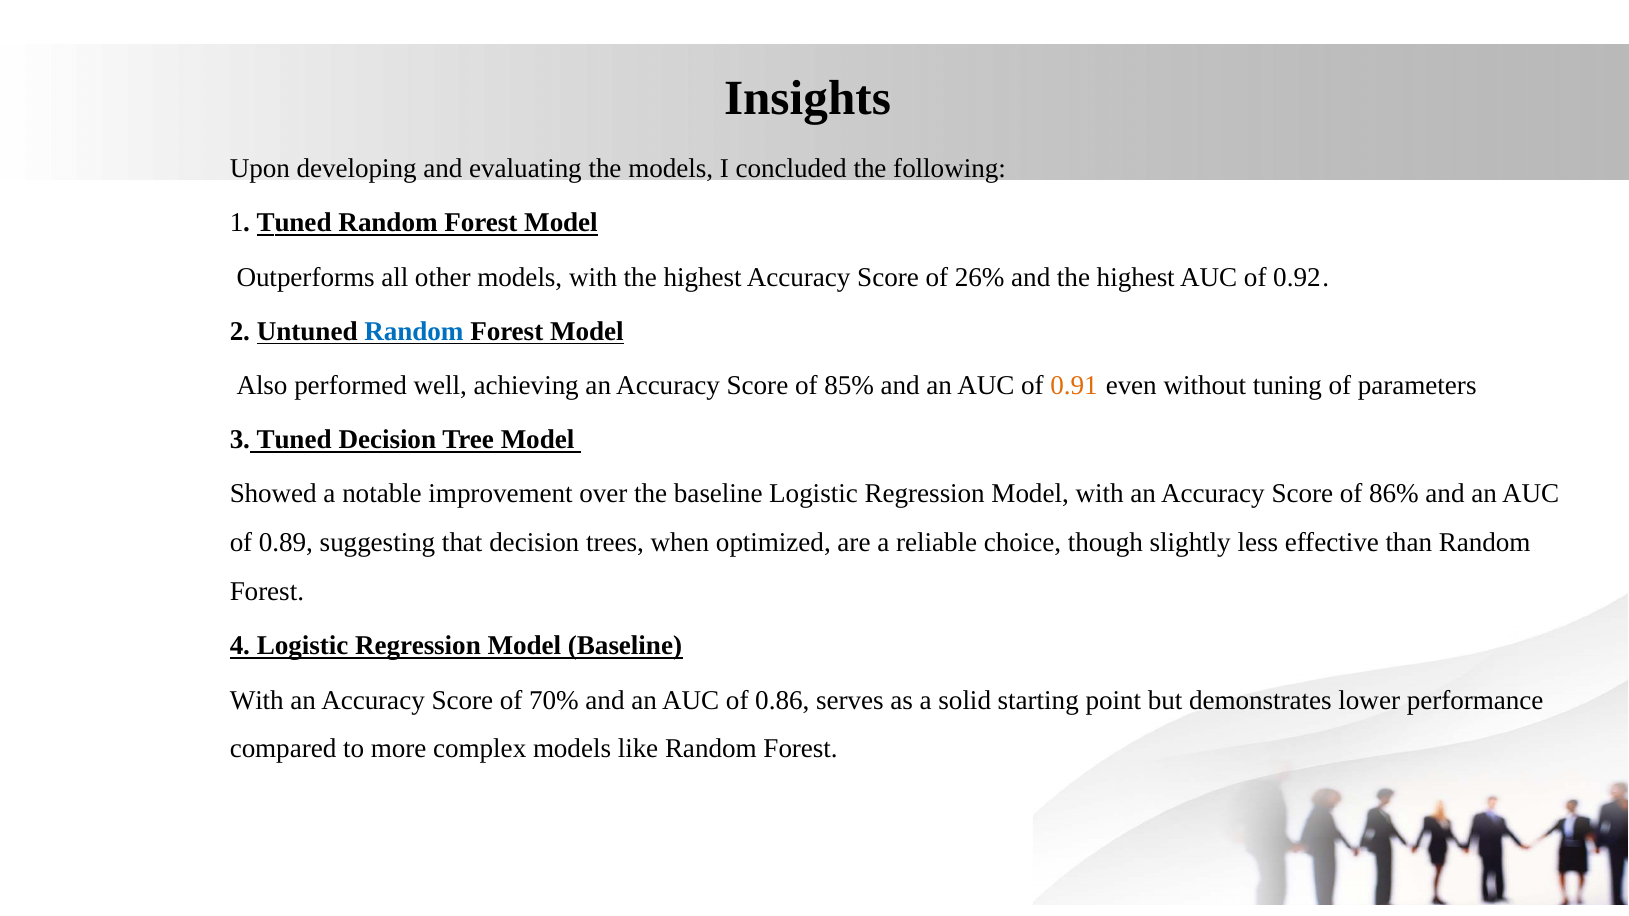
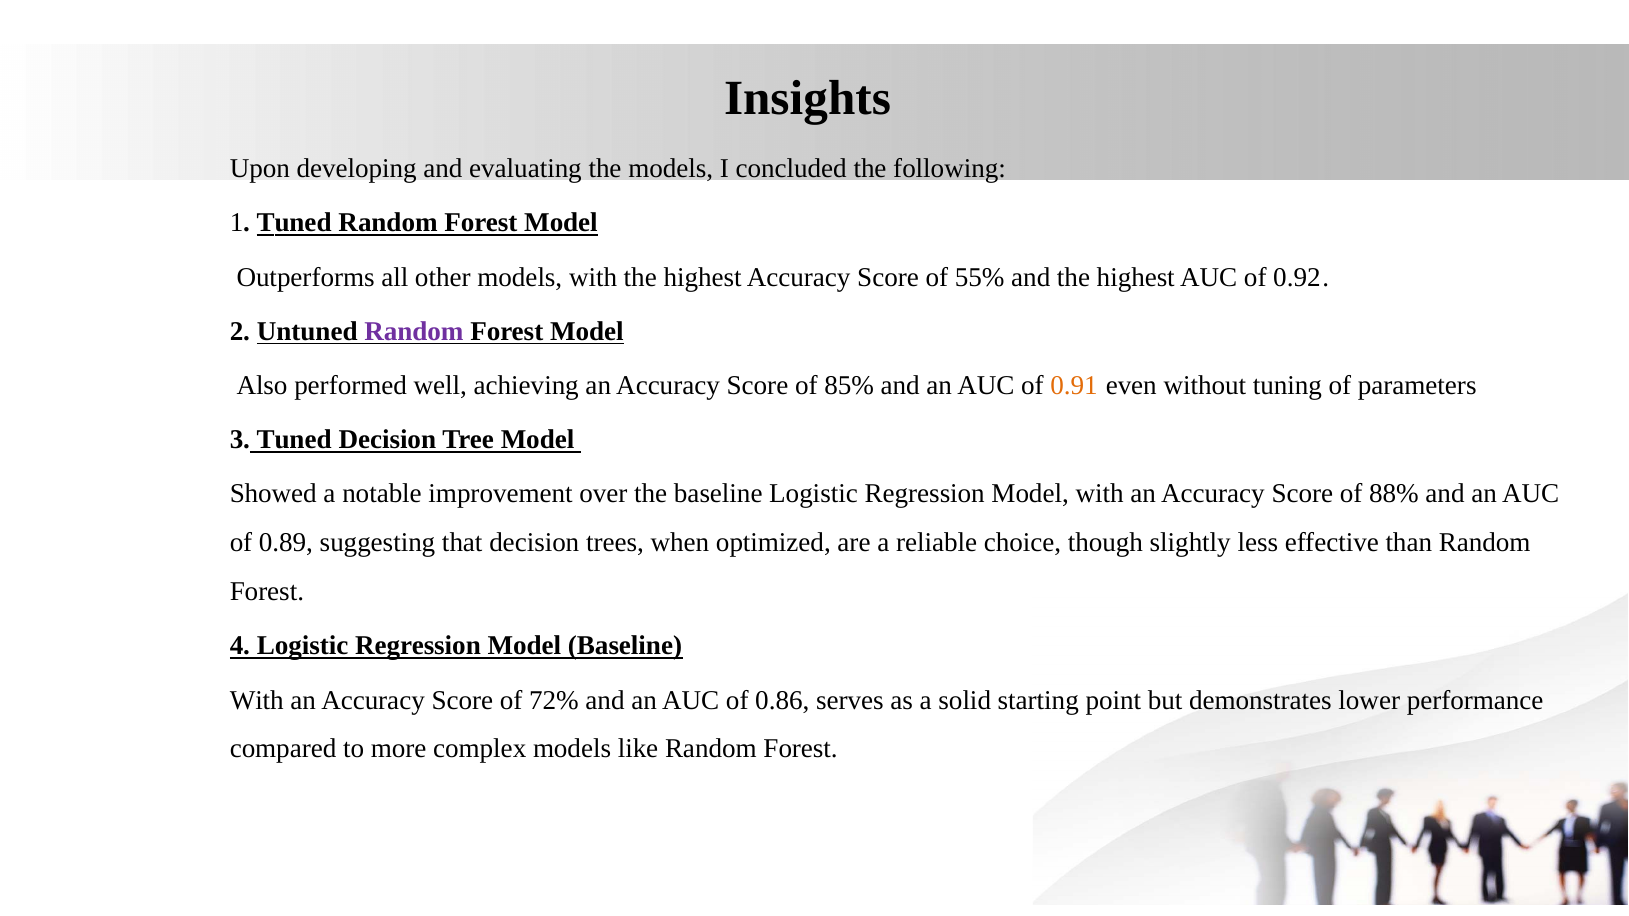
26%: 26% -> 55%
Random at (414, 331) colour: blue -> purple
86%: 86% -> 88%
70%: 70% -> 72%
